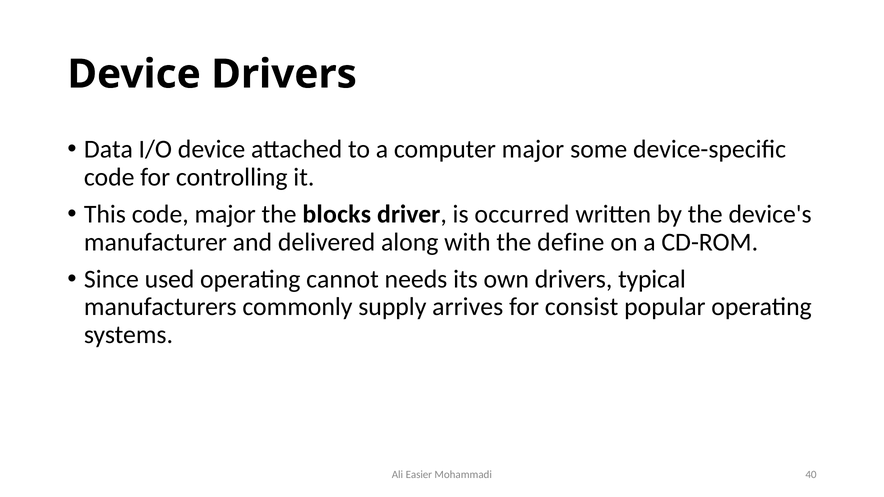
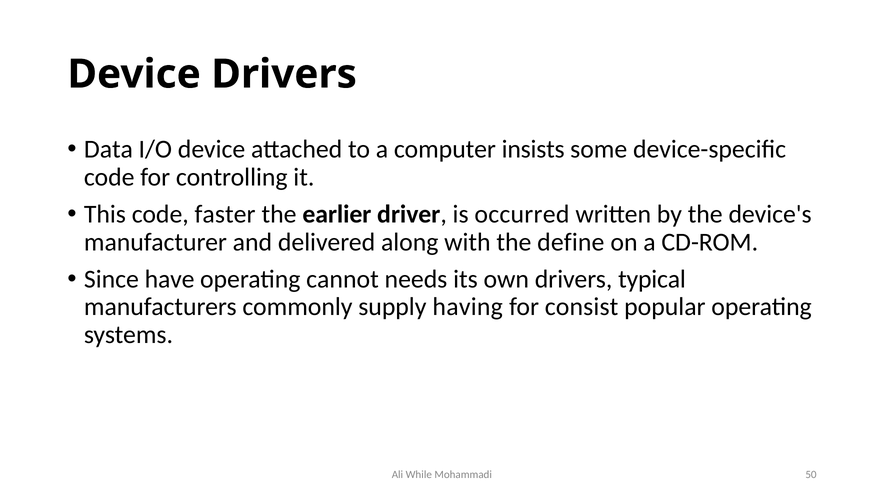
computer major: major -> insists
code major: major -> faster
blocks: blocks -> earlier
used: used -> have
arrives: arrives -> having
Easier: Easier -> While
40: 40 -> 50
